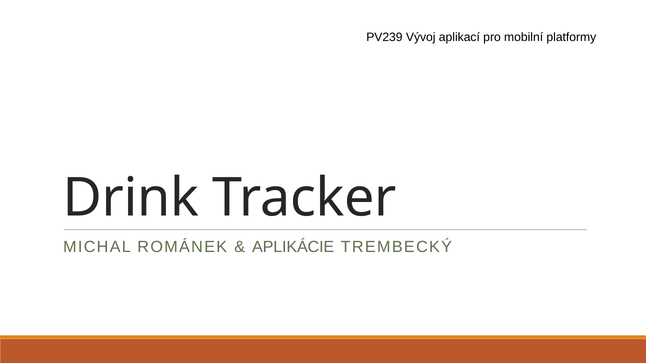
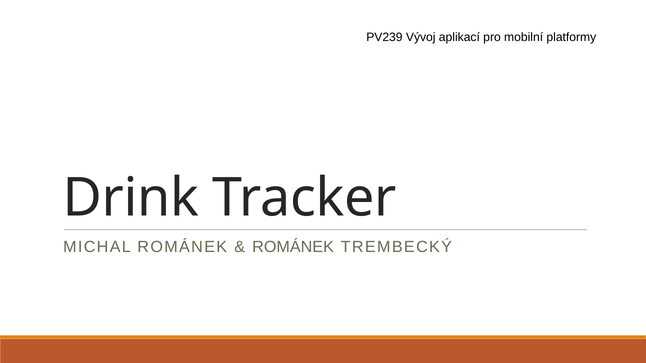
APLIKÁCIE at (293, 247): APLIKÁCIE -> ROMÁNEK
